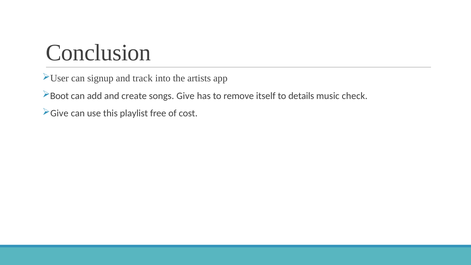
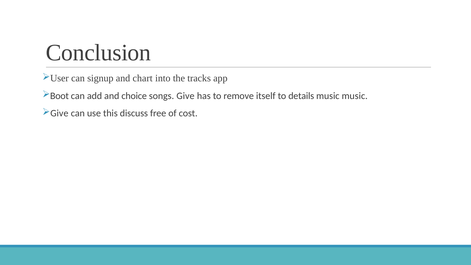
track: track -> chart
artists: artists -> tracks
create: create -> choice
music check: check -> music
playlist: playlist -> discuss
